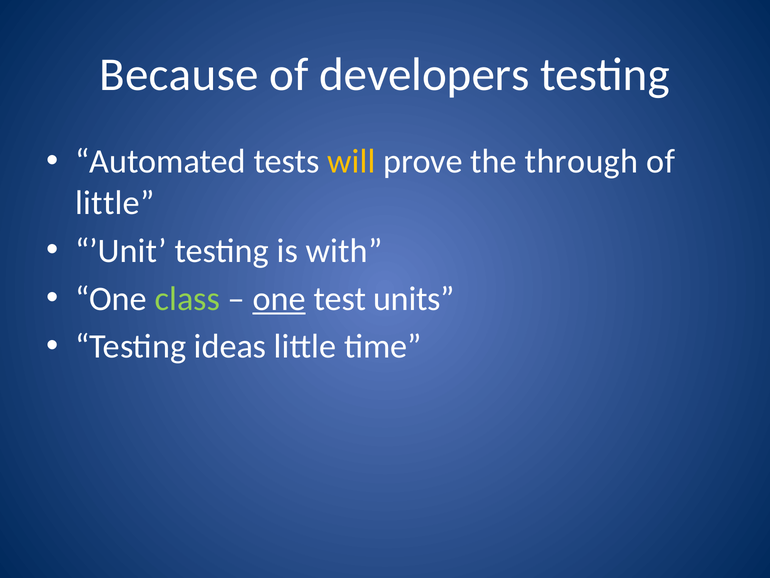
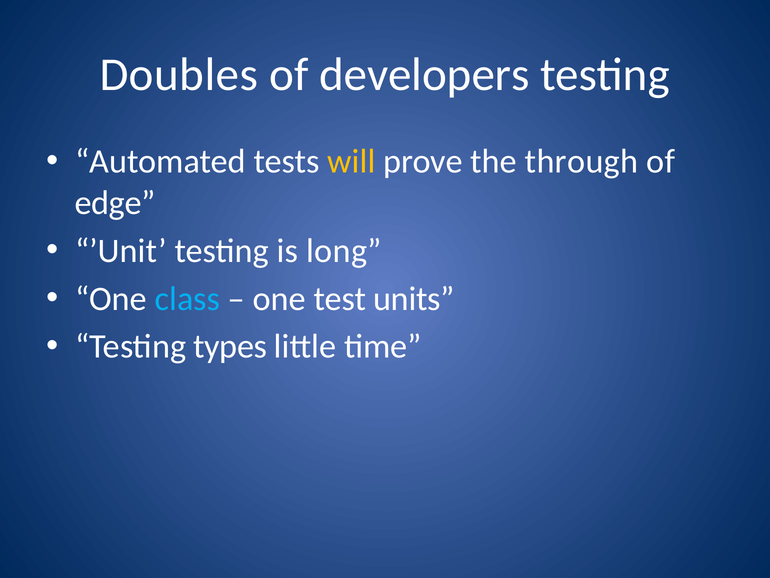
Because: Because -> Doubles
little at (115, 203): little -> edge
with: with -> long
class colour: light green -> light blue
one at (279, 298) underline: present -> none
ideas: ideas -> types
